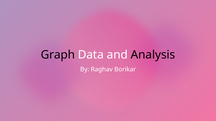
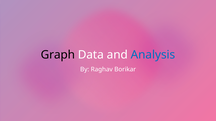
Analysis colour: black -> blue
